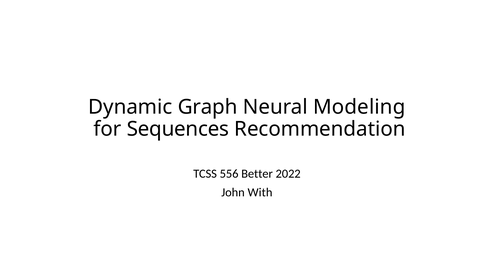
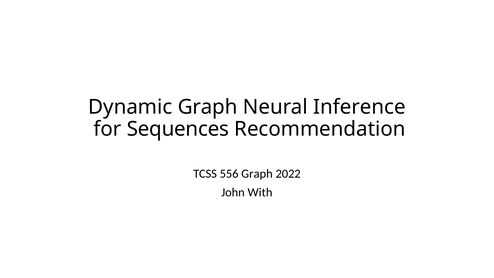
Modeling: Modeling -> Inference
556 Better: Better -> Graph
